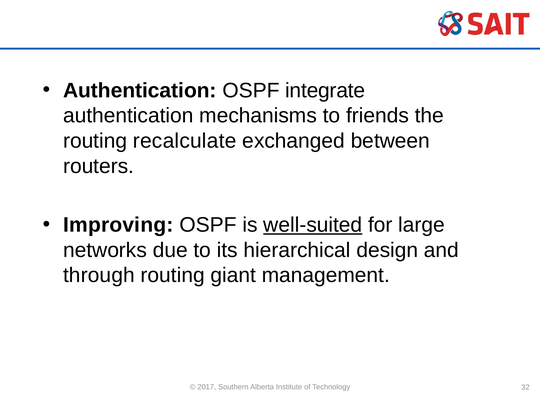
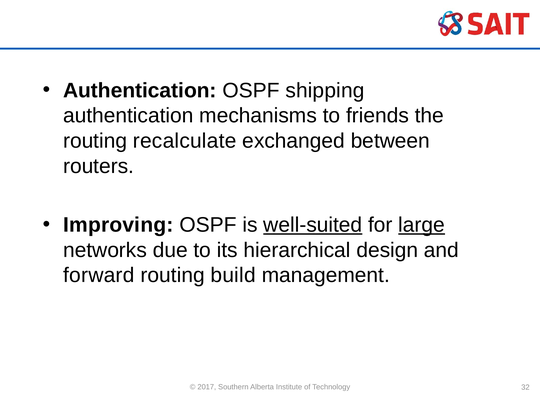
integrate: integrate -> shipping
large underline: none -> present
through: through -> forward
giant: giant -> build
